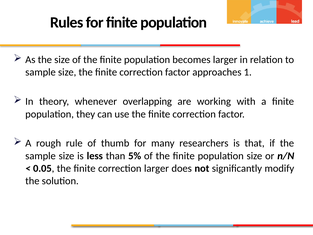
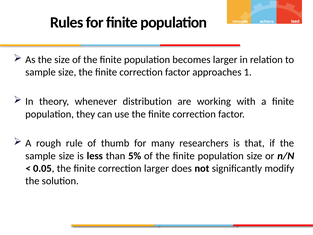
overlapping: overlapping -> distribution
